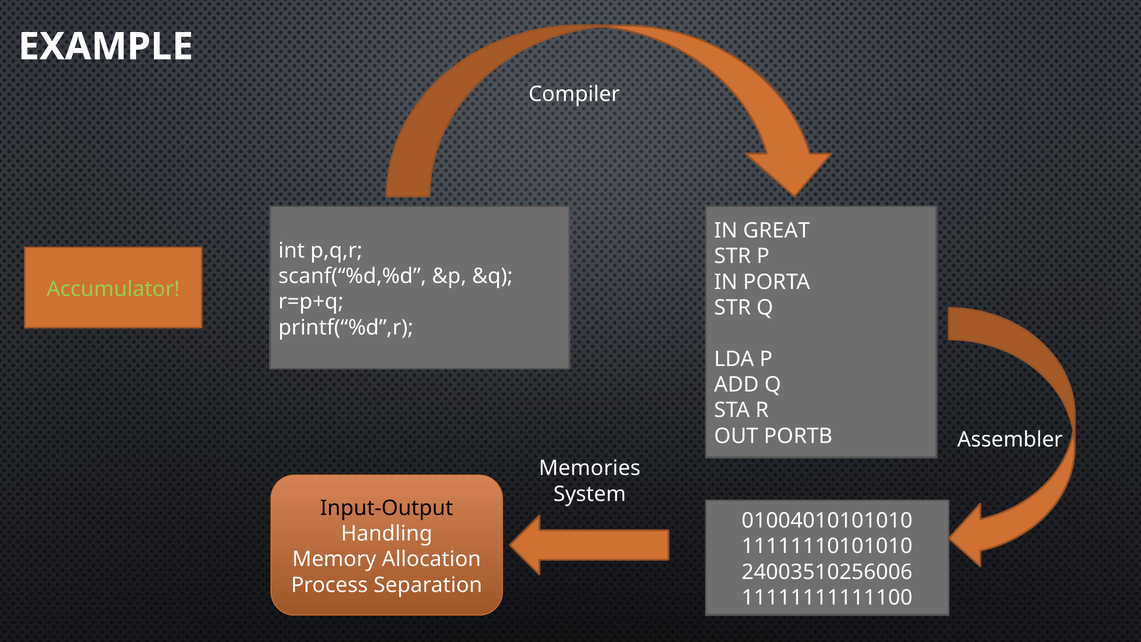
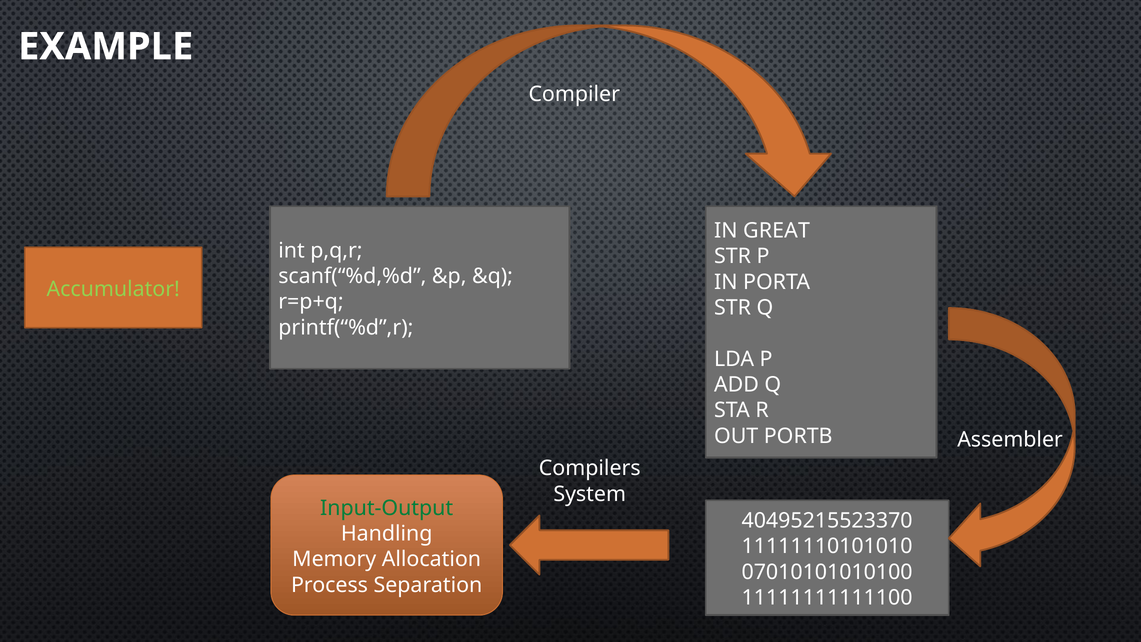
Memories: Memories -> Compilers
Input-Output colour: black -> green
01004010101010: 01004010101010 -> 40495215523370
24003510256006: 24003510256006 -> 07010101010100
